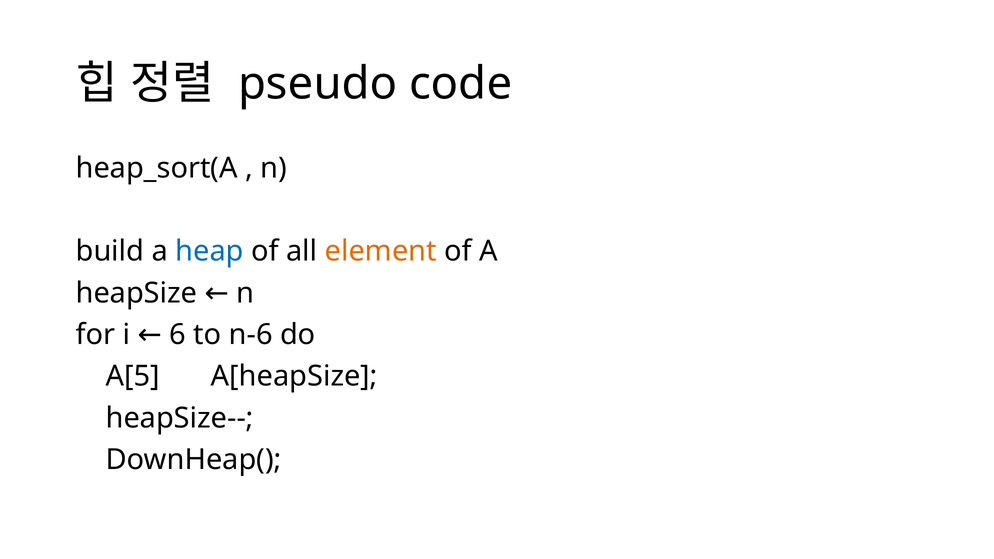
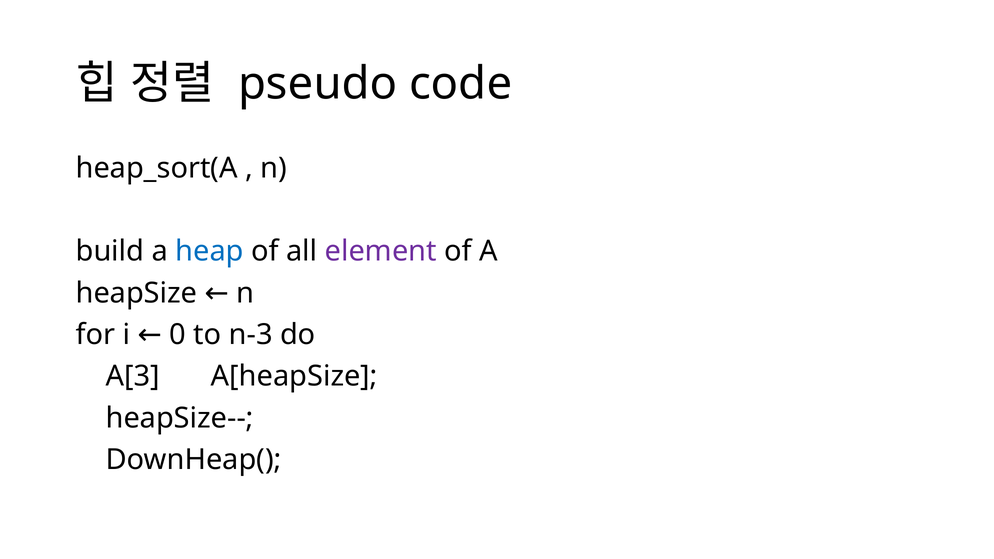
element colour: orange -> purple
6: 6 -> 0
n-6: n-6 -> n-3
A[5: A[5 -> A[3
